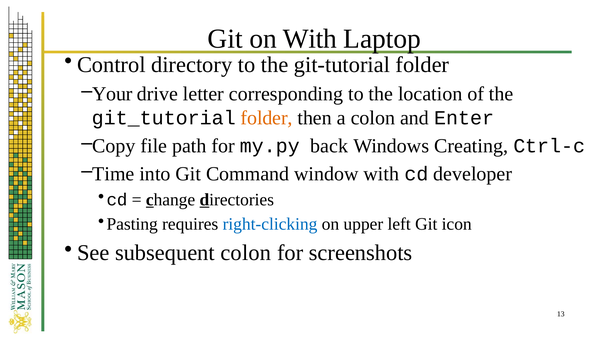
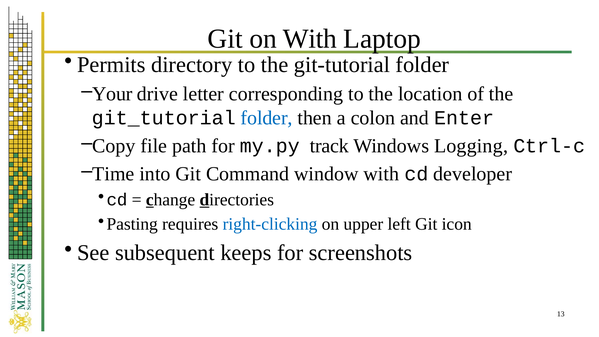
Control: Control -> Permits
folder at (267, 118) colour: orange -> blue
back: back -> track
Creating: Creating -> Logging
subsequent colon: colon -> keeps
